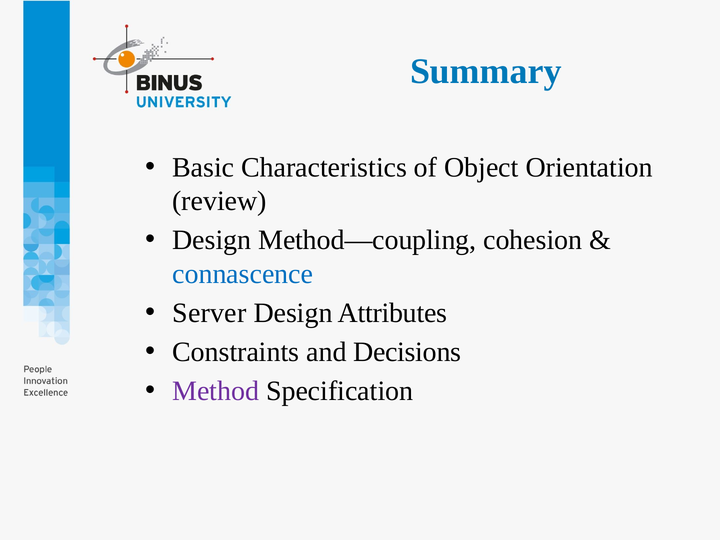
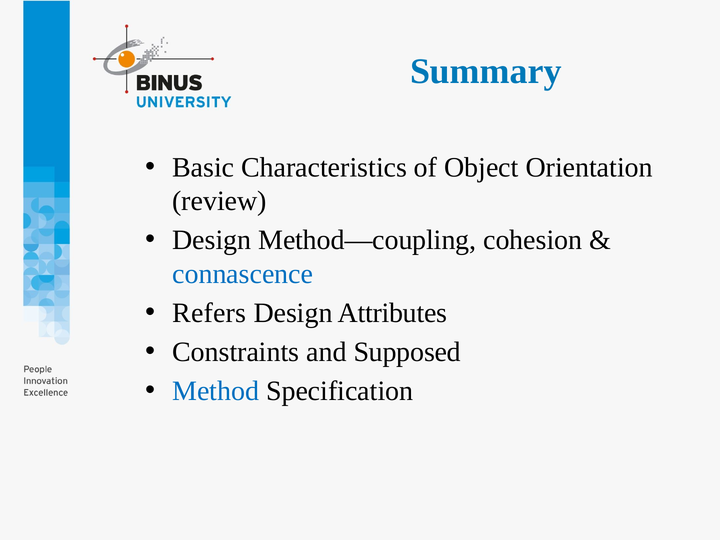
Server: Server -> Refers
Decisions: Decisions -> Supposed
Method colour: purple -> blue
